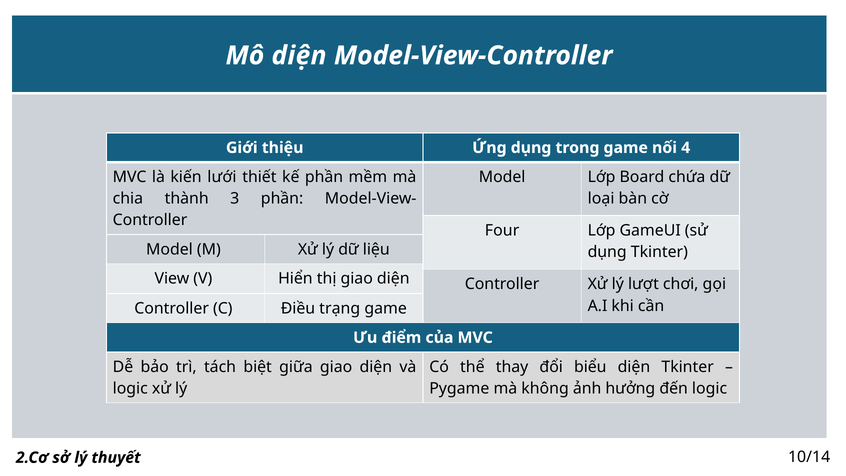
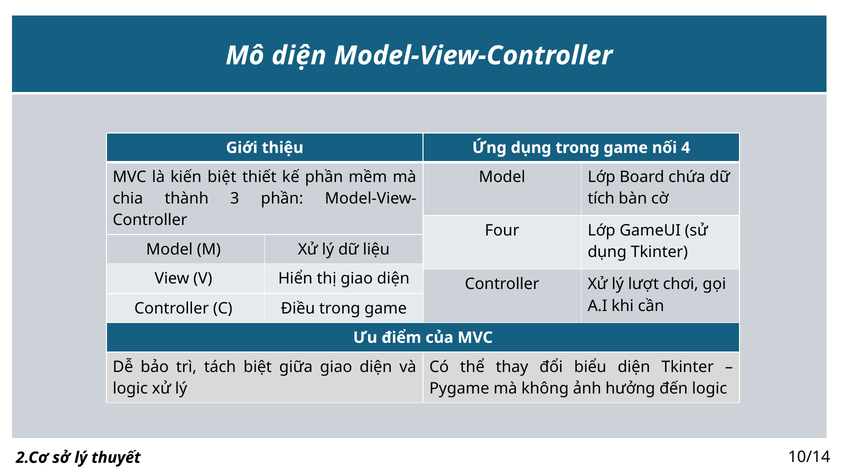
kiến lưới: lưới -> biệt
loại: loại -> tích
Điều trạng: trạng -> trong
